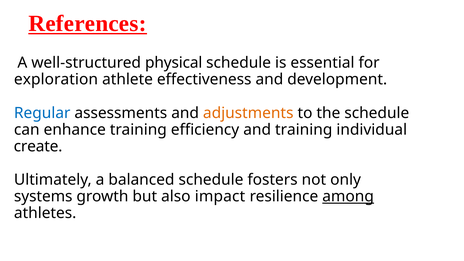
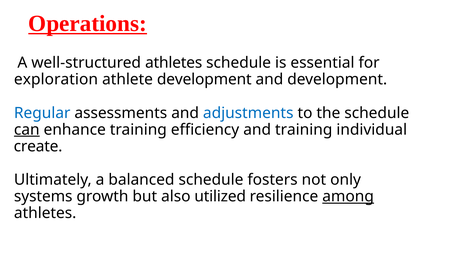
References: References -> Operations
well-structured physical: physical -> athletes
athlete effectiveness: effectiveness -> development
adjustments colour: orange -> blue
can underline: none -> present
impact: impact -> utilized
